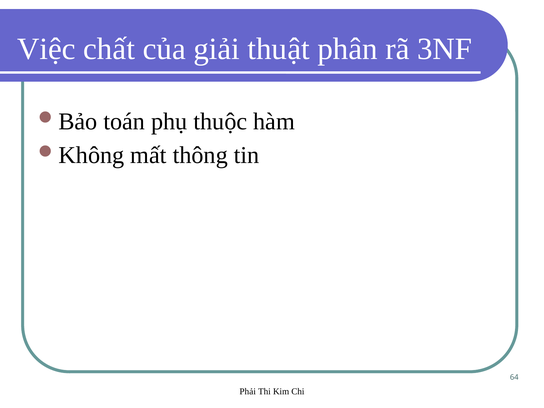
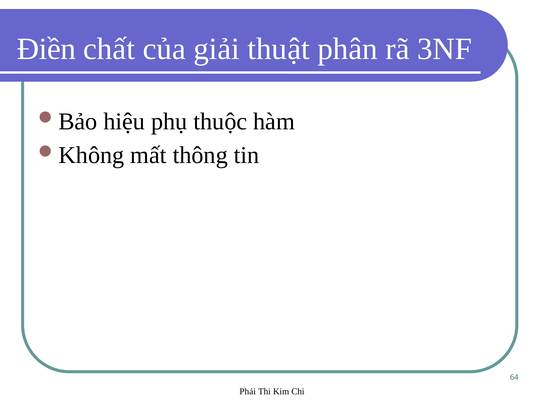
Việc: Việc -> Điền
toán: toán -> hiệu
